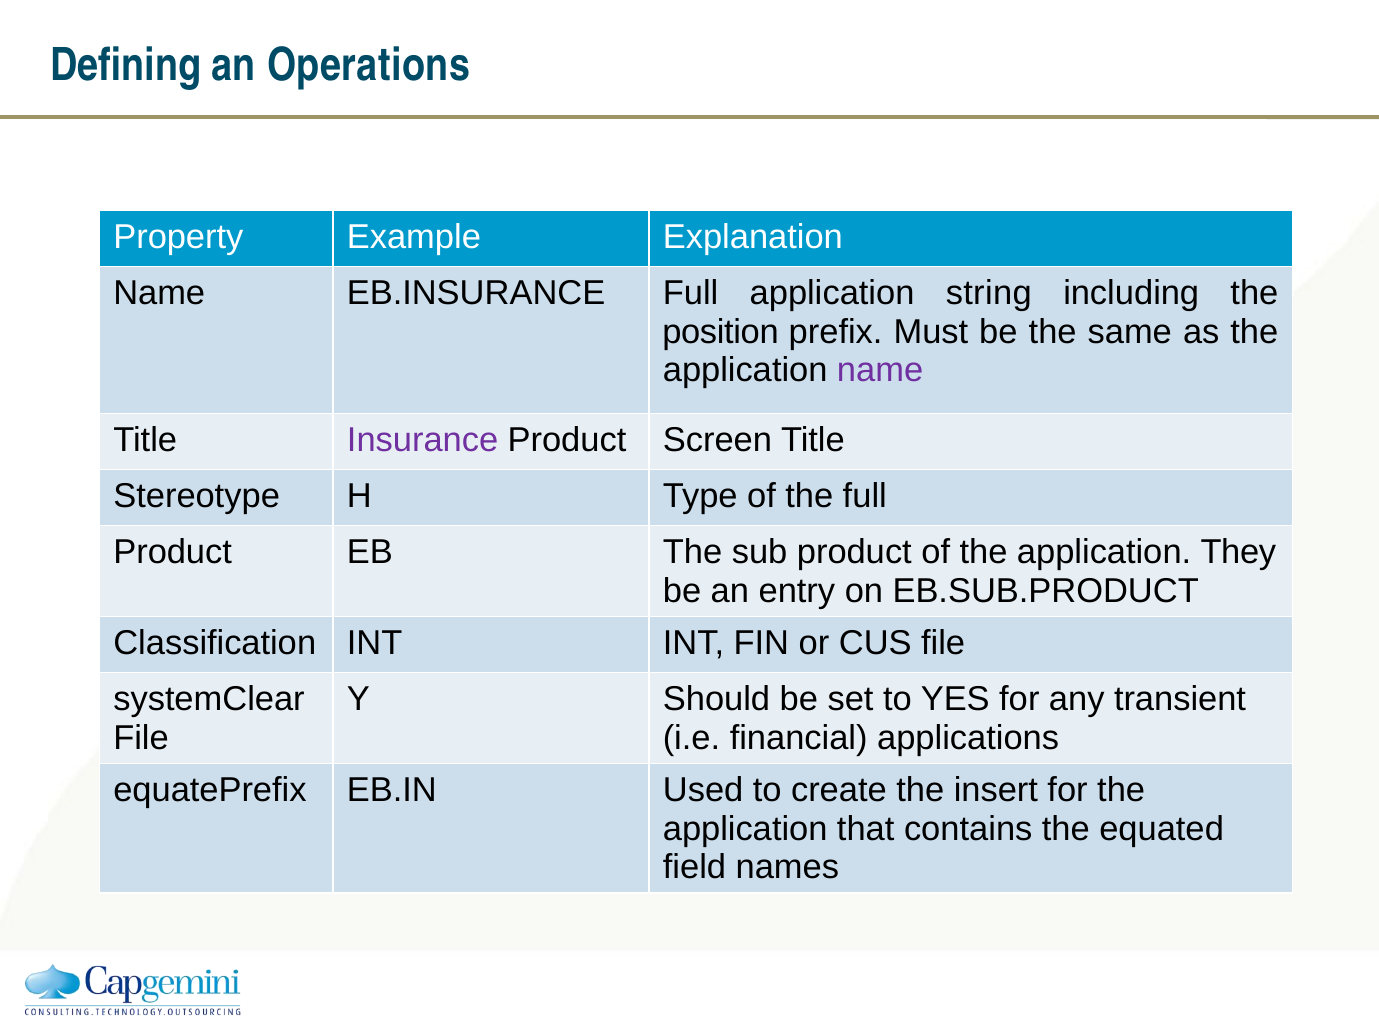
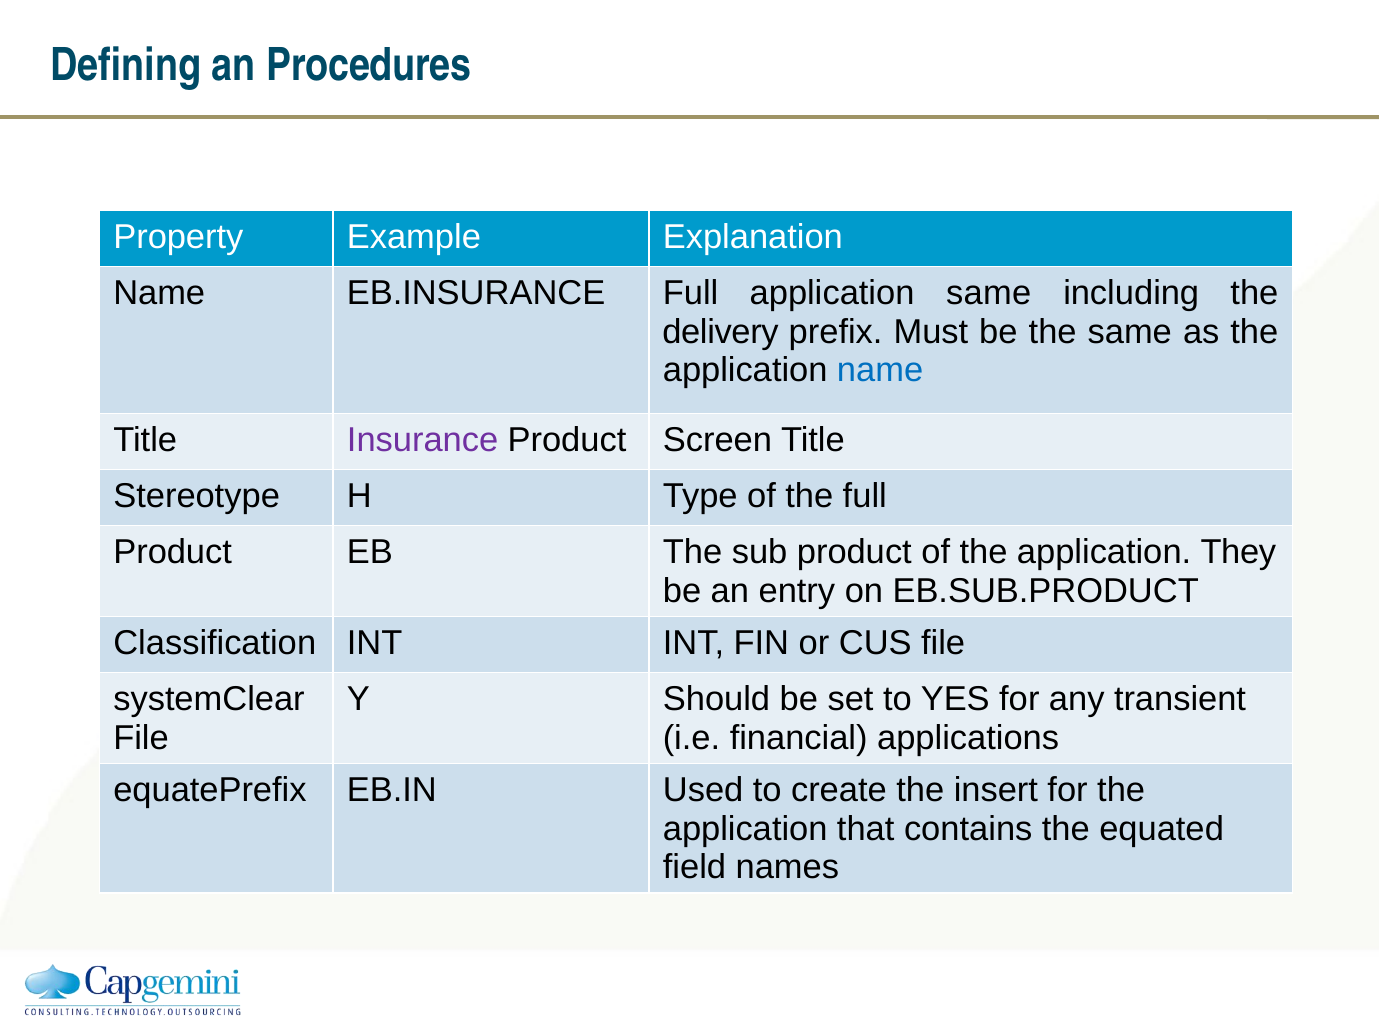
Operations: Operations -> Procedures
application string: string -> same
position: position -> delivery
name at (880, 371) colour: purple -> blue
